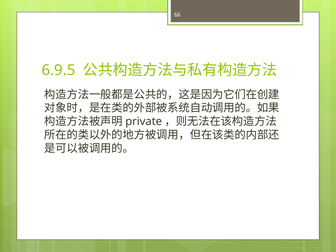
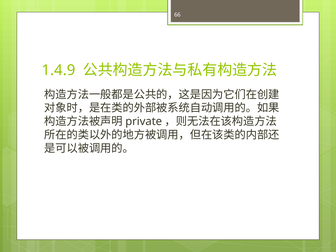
6.9.5: 6.9.5 -> 1.4.9
